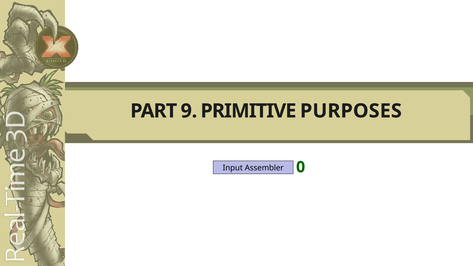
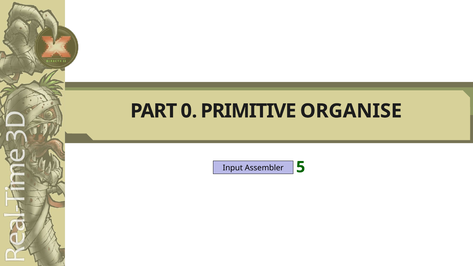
9: 9 -> 0
PURPOSES: PURPOSES -> ORGANISE
0: 0 -> 5
